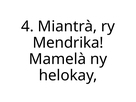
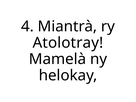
Mendrika: Mendrika -> Atolotray
